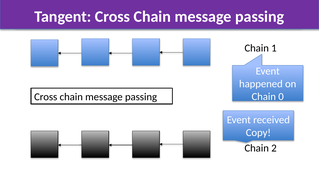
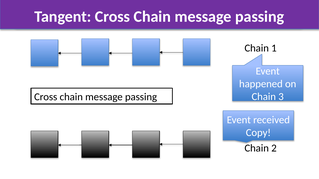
0: 0 -> 3
